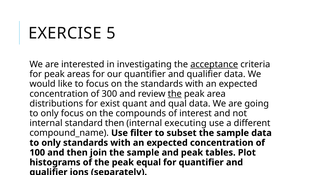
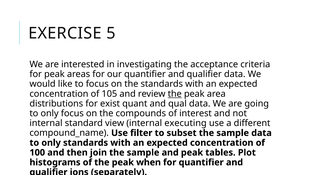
acceptance underline: present -> none
300: 300 -> 105
standard then: then -> view
equal: equal -> when
